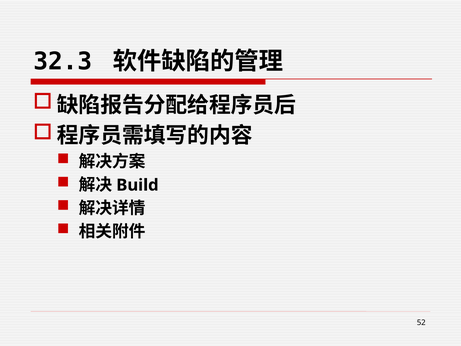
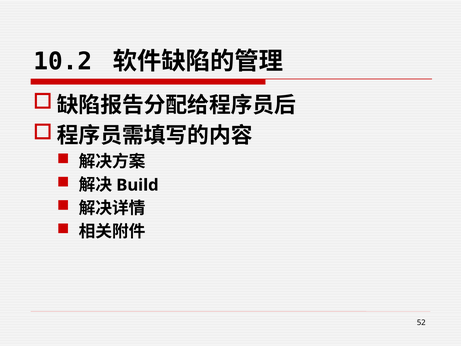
32.3: 32.3 -> 10.2
